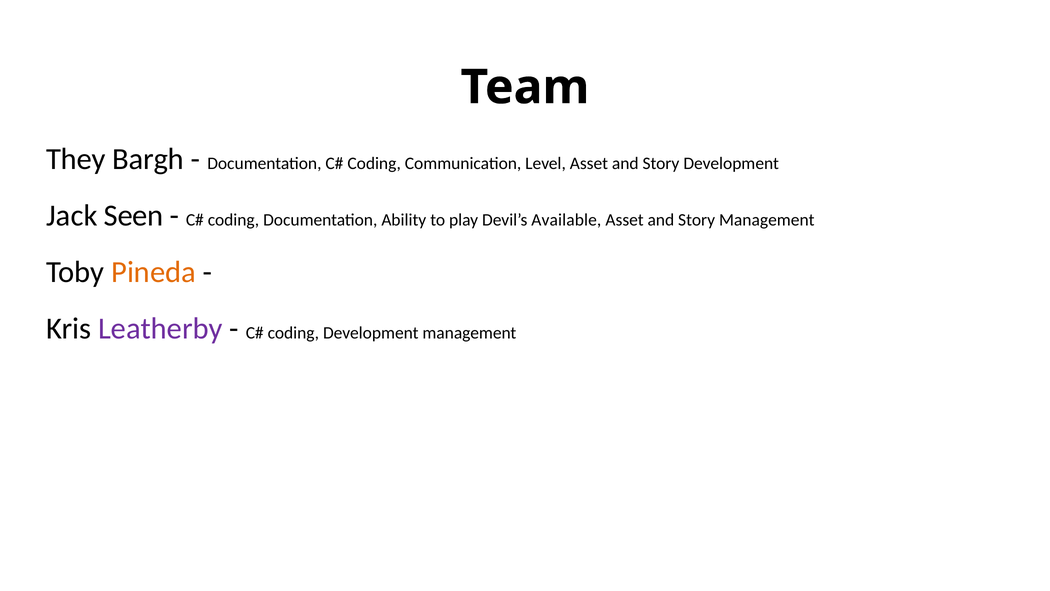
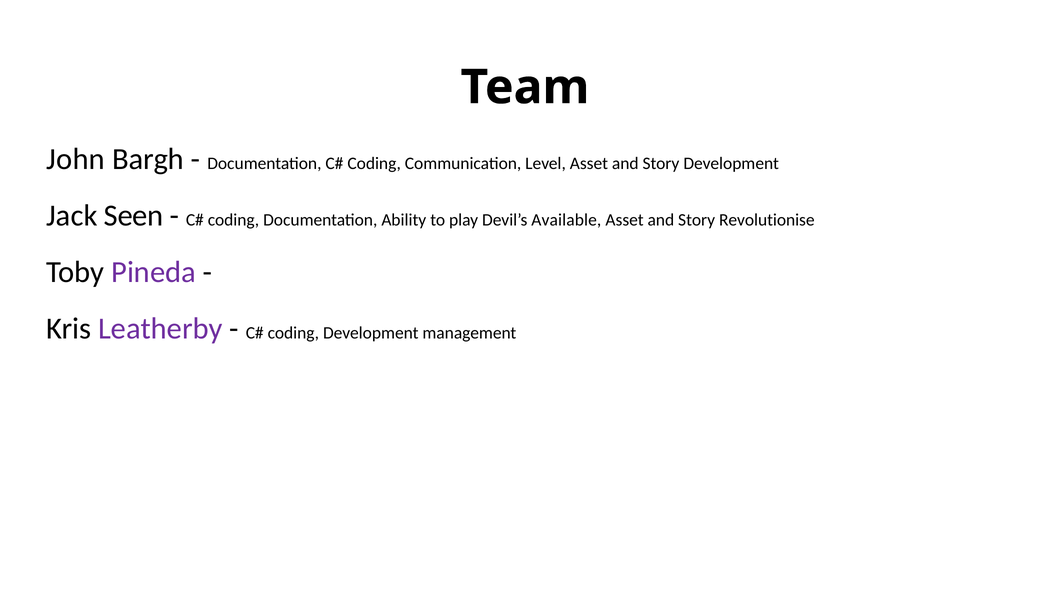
They: They -> John
Story Management: Management -> Revolutionise
Pineda colour: orange -> purple
